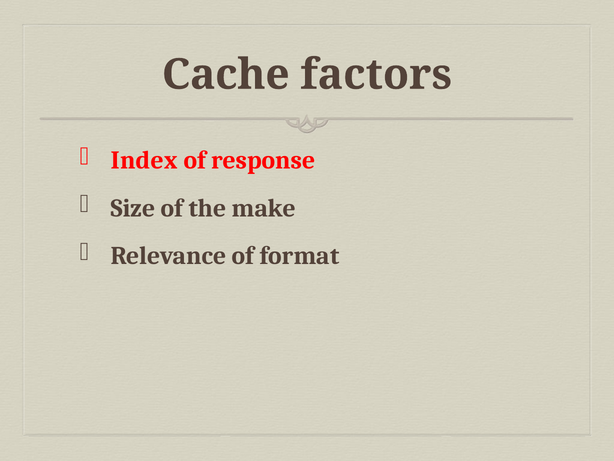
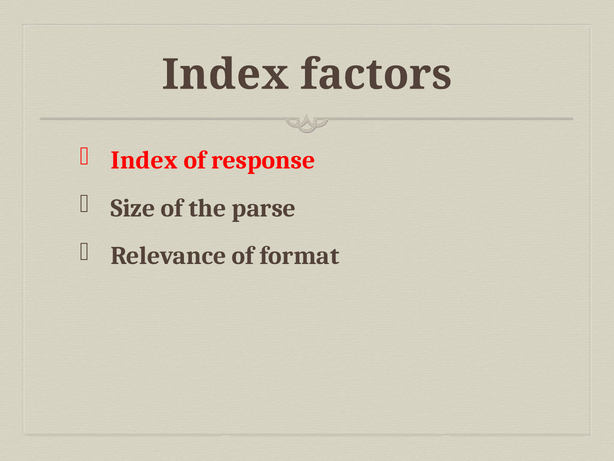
Cache at (226, 75): Cache -> Index
make: make -> parse
